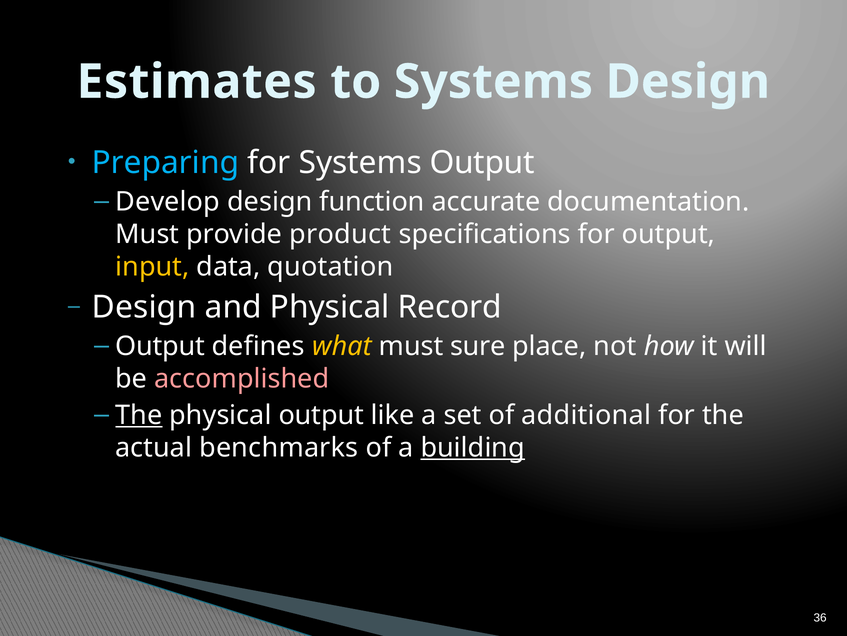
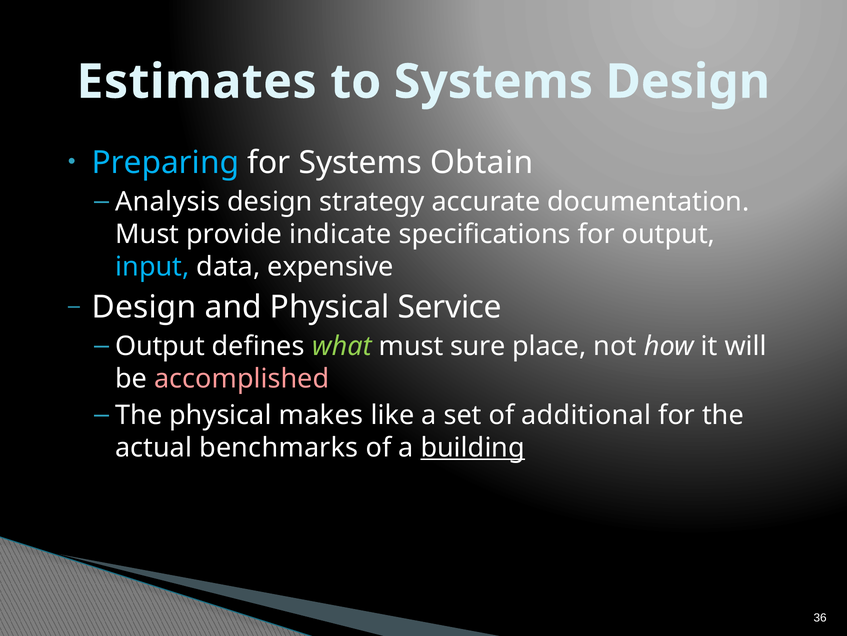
Systems Output: Output -> Obtain
Develop: Develop -> Analysis
function: function -> strategy
product: product -> indicate
input colour: yellow -> light blue
quotation: quotation -> expensive
Record: Record -> Service
what colour: yellow -> light green
The at (139, 415) underline: present -> none
physical output: output -> makes
